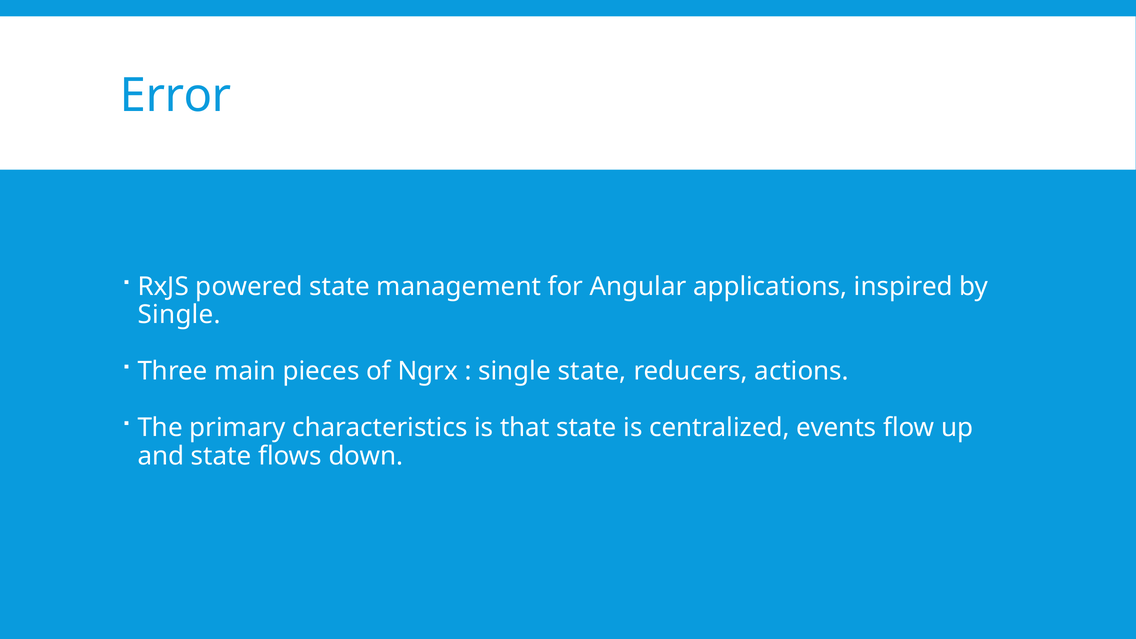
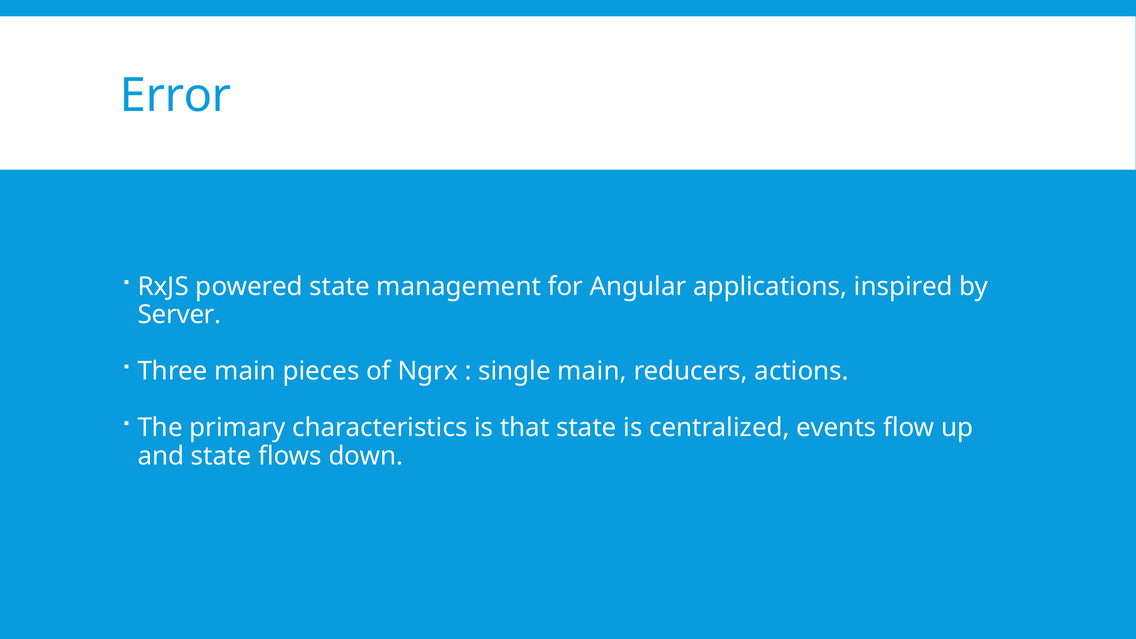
Single at (179, 315): Single -> Server
single state: state -> main
